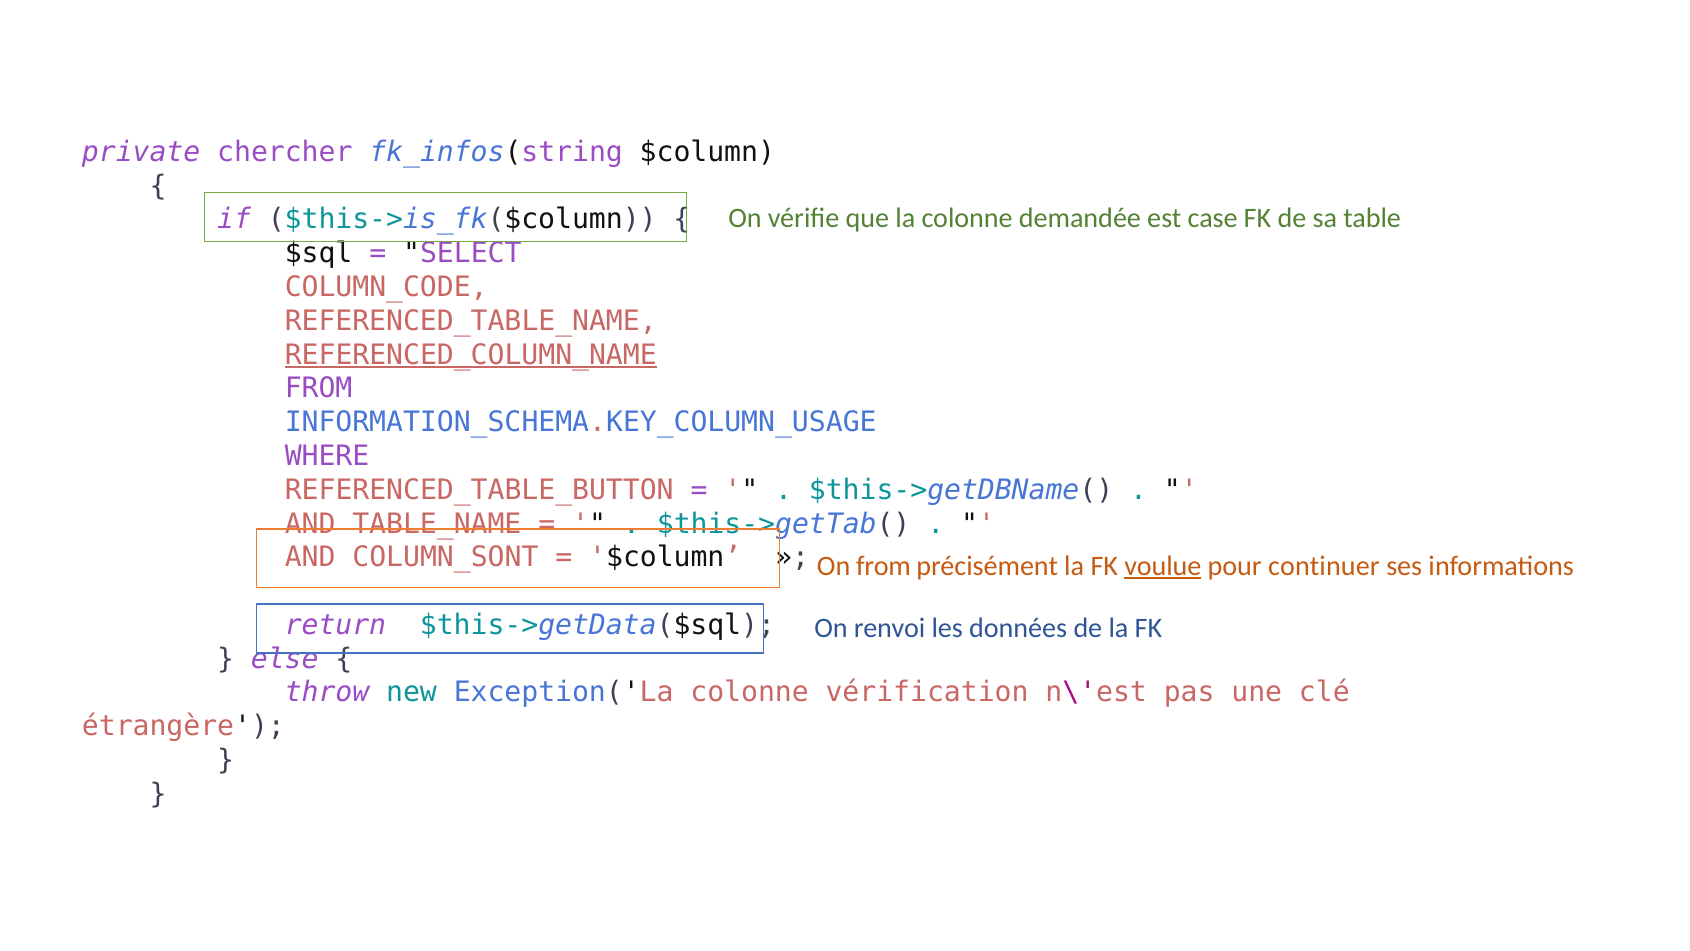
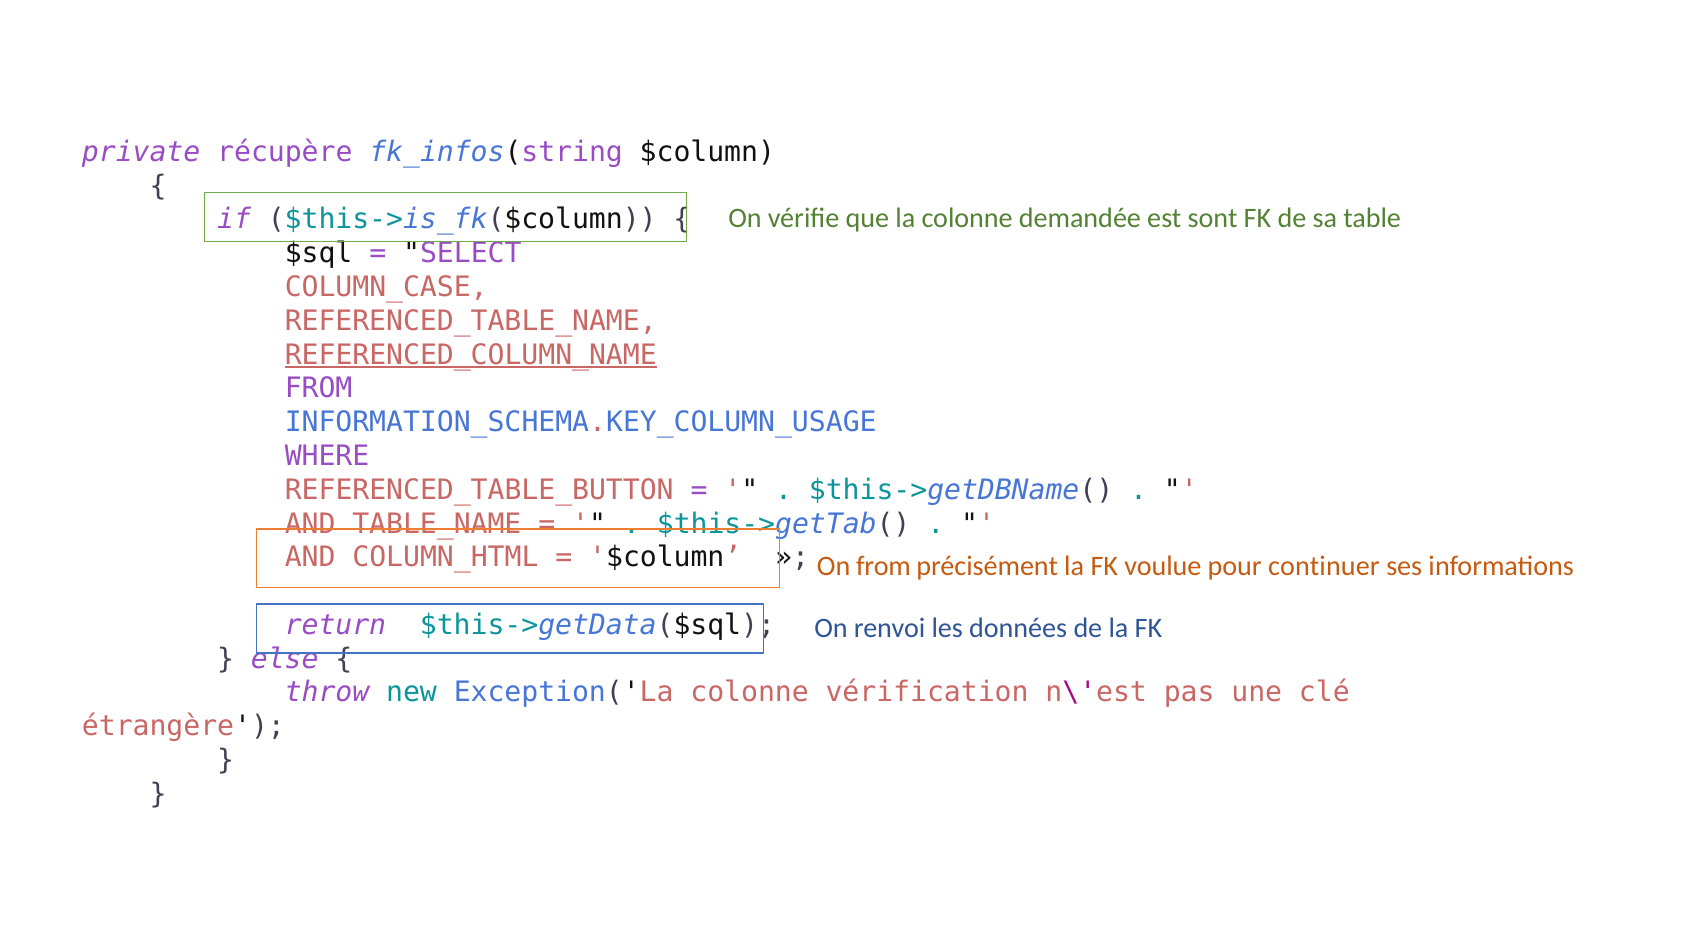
chercher: chercher -> récupère
case: case -> sont
COLUMN_CODE: COLUMN_CODE -> COLUMN_CASE
COLUMN_SONT: COLUMN_SONT -> COLUMN_HTML
voulue underline: present -> none
